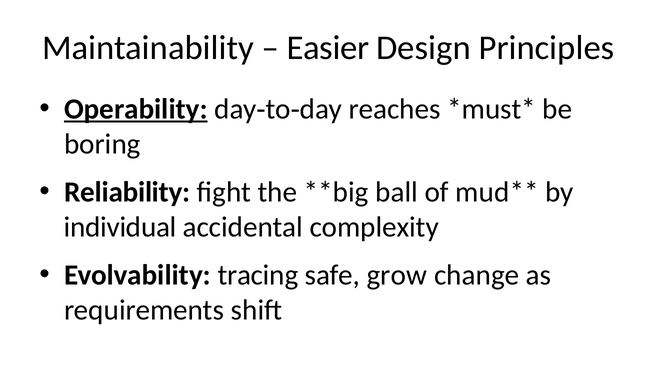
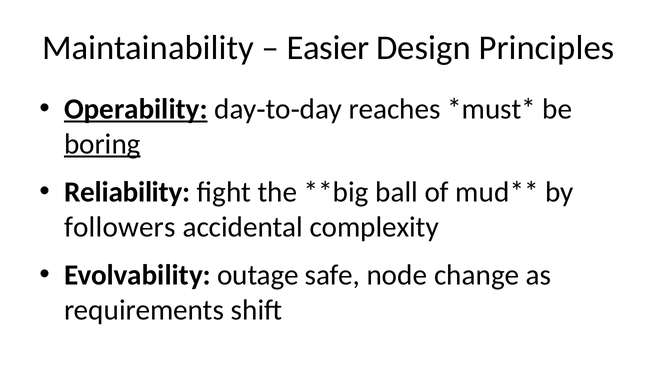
boring underline: none -> present
individual: individual -> followers
tracing: tracing -> outage
grow: grow -> node
